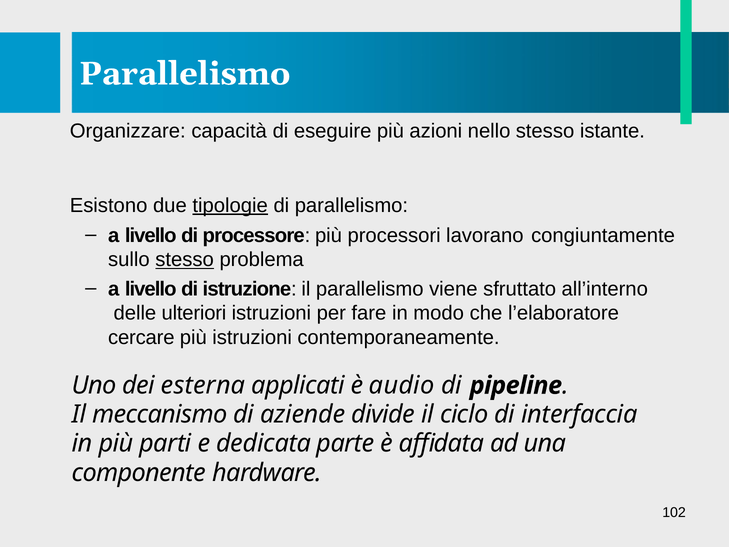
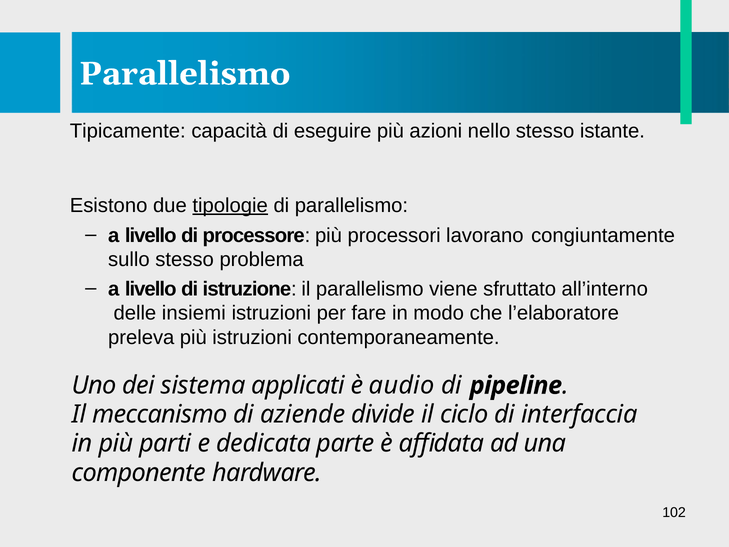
Organizzare: Organizzare -> Tipicamente
stesso at (185, 260) underline: present -> none
ulteriori: ulteriori -> insiemi
cercare: cercare -> preleva
esterna: esterna -> sistema
